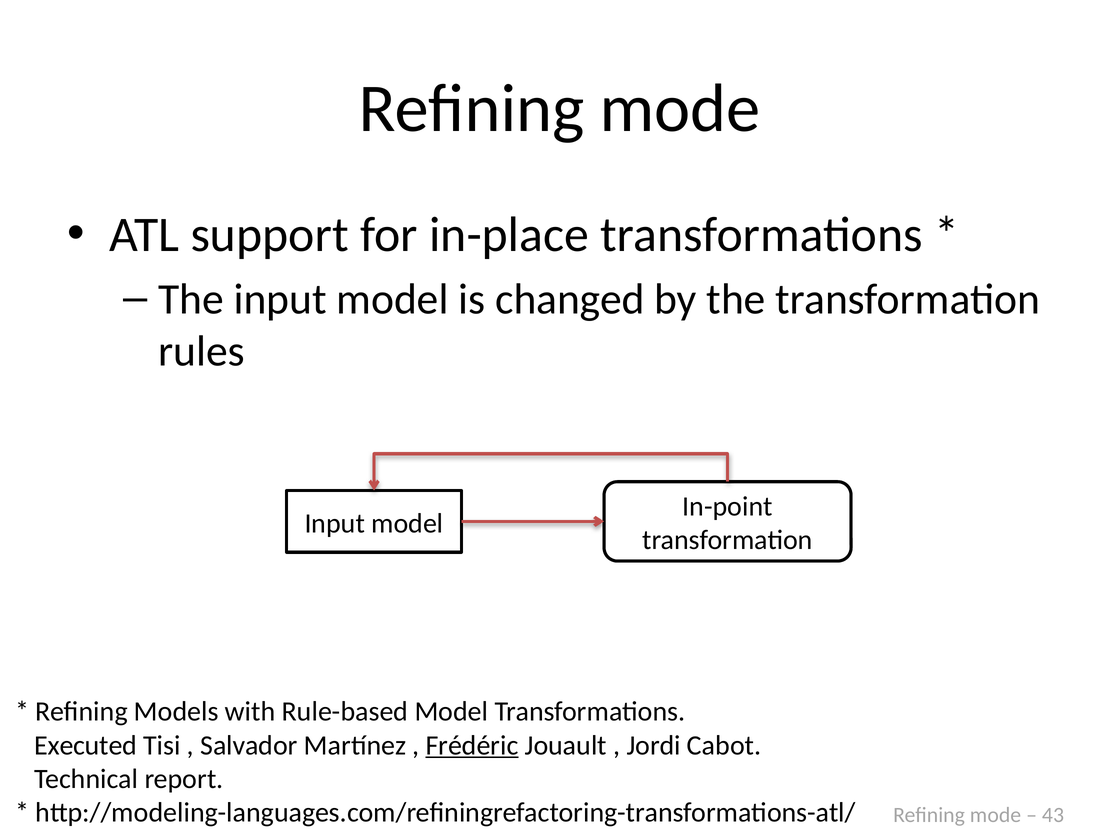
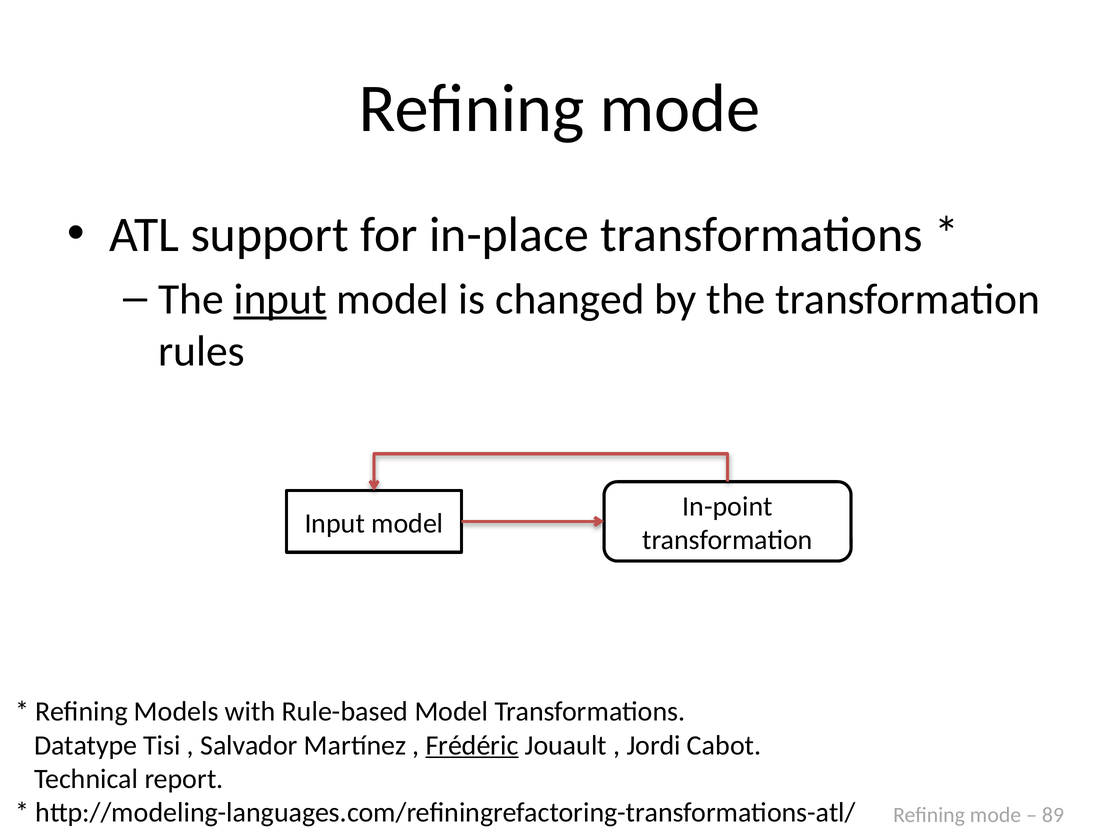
input at (280, 299) underline: none -> present
Executed: Executed -> Datatype
43: 43 -> 89
